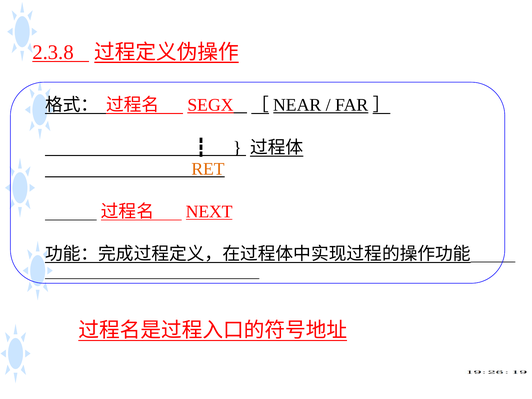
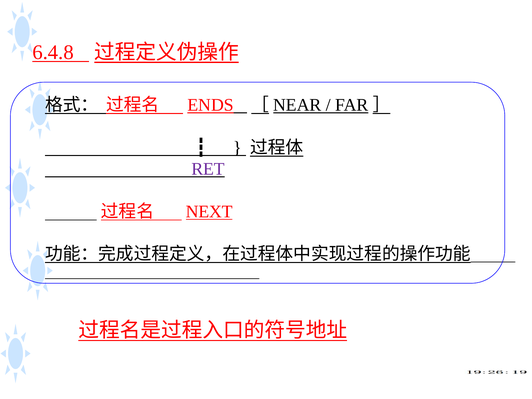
2.3.8: 2.3.8 -> 6.4.8
SEGX: SEGX -> ENDS
RET colour: orange -> purple
